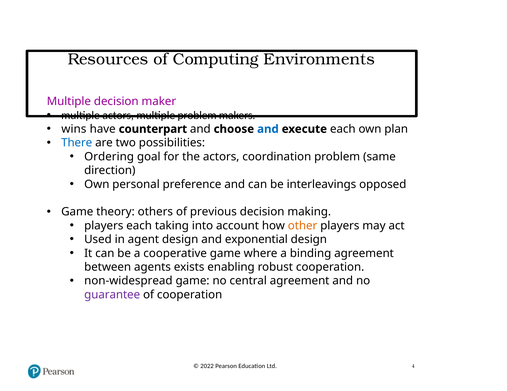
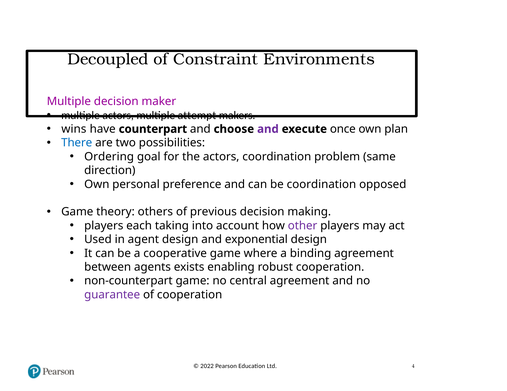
Resources: Resources -> Decoupled
Computing: Computing -> Constraint
multiple problem: problem -> attempt
and at (268, 129) colour: blue -> purple
execute each: each -> once
be interleavings: interleavings -> coordination
other colour: orange -> purple
non-widespread: non-widespread -> non-counterpart
